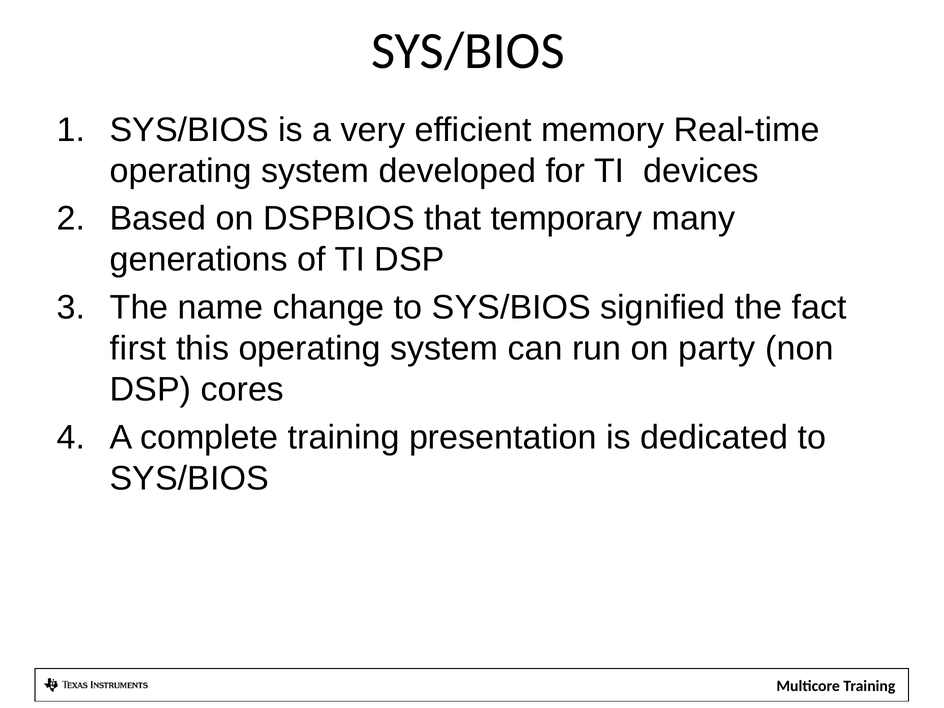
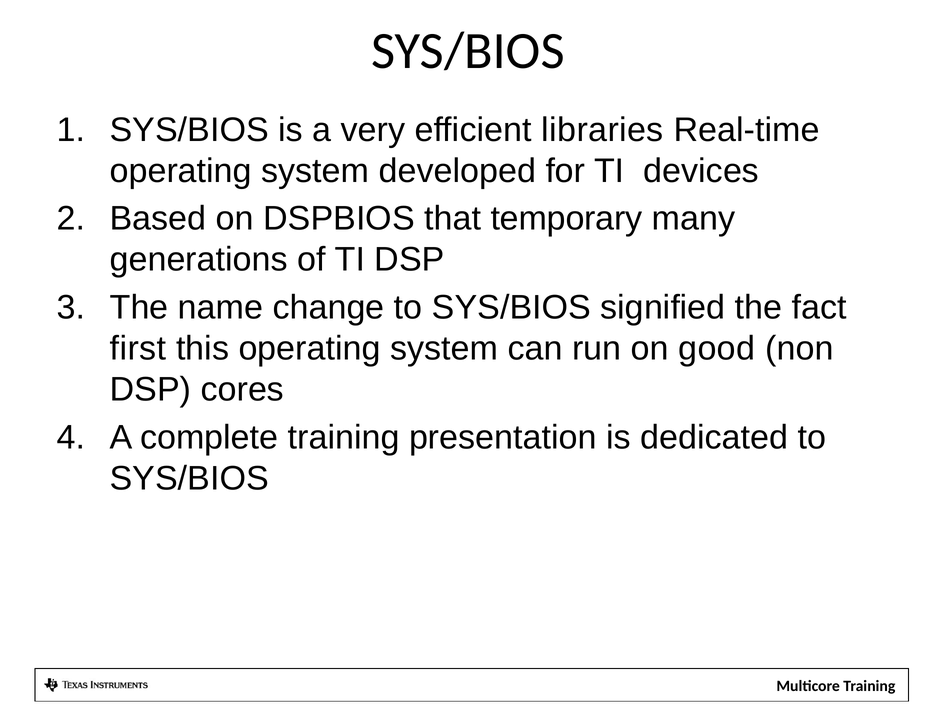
memory: memory -> libraries
party: party -> good
